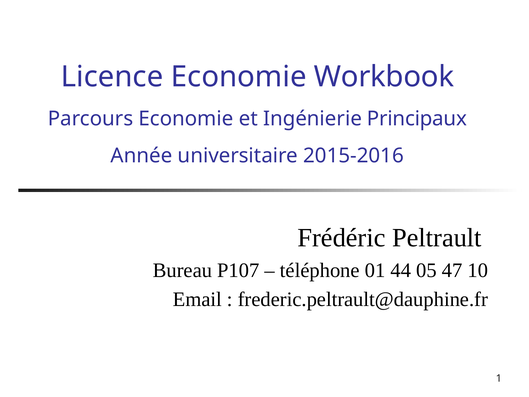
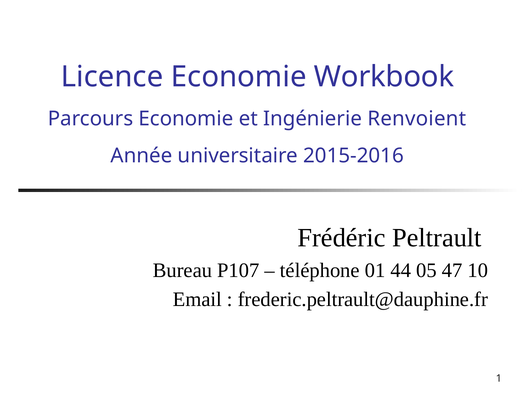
Principaux: Principaux -> Renvoient
